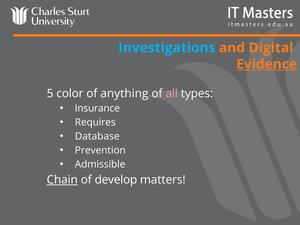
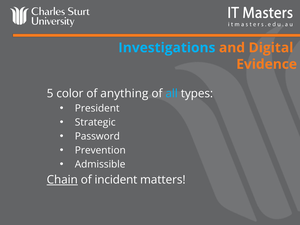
Evidence underline: present -> none
all colour: pink -> light blue
Insurance: Insurance -> President
Requires: Requires -> Strategic
Database: Database -> Password
develop: develop -> incident
